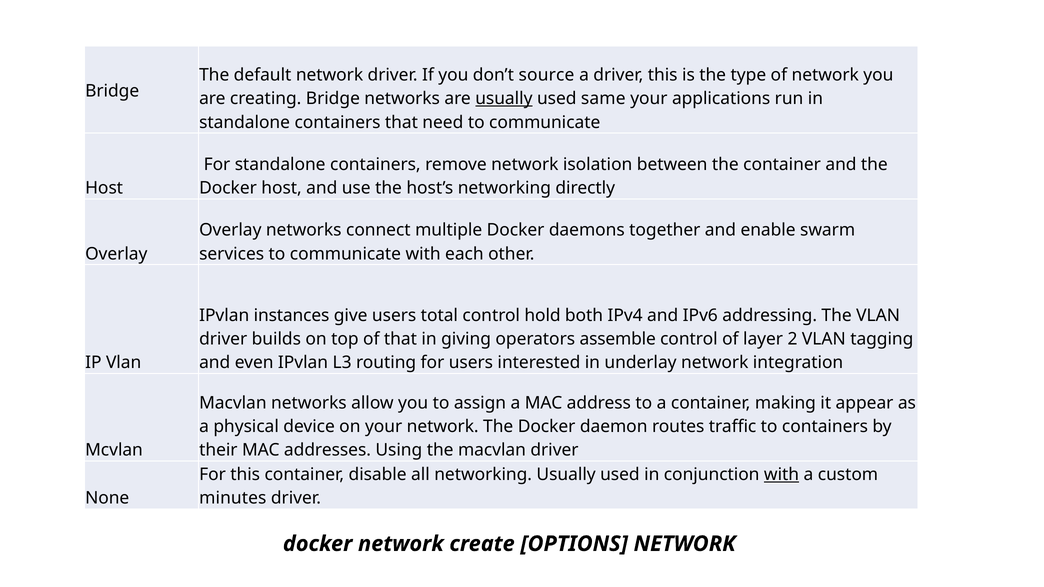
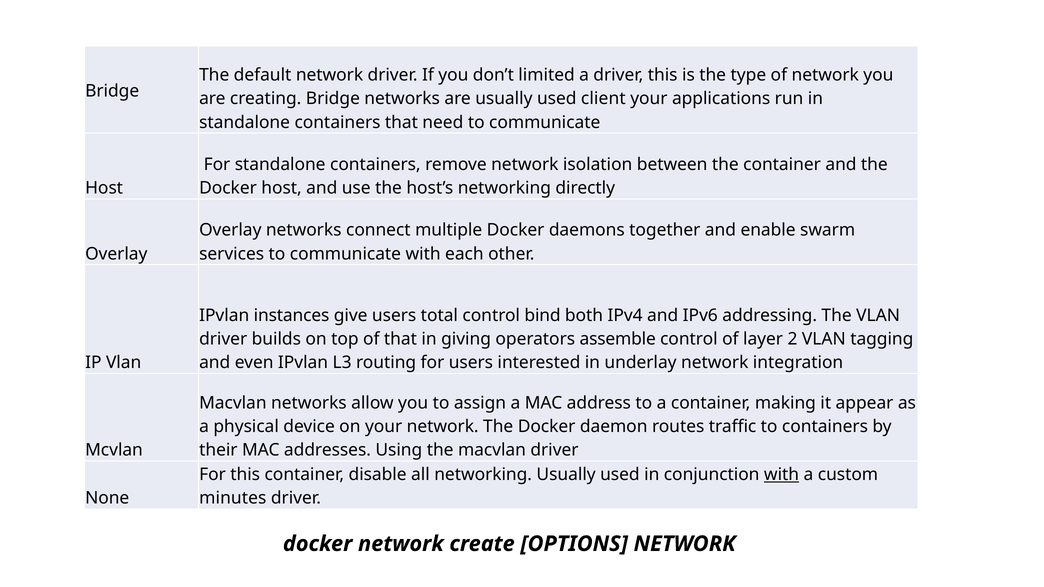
source: source -> limited
usually at (504, 99) underline: present -> none
same: same -> client
hold: hold -> bind
